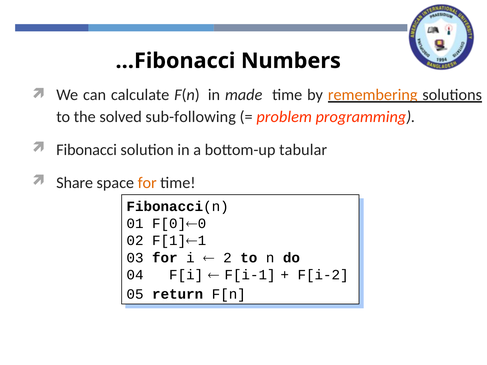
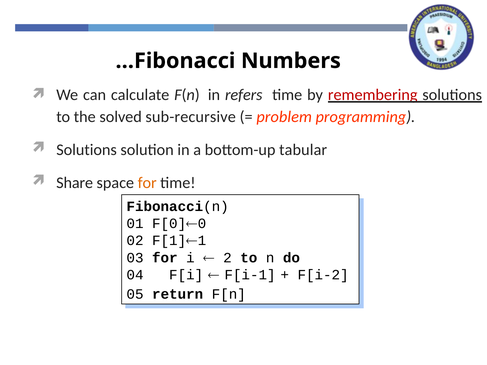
made: made -> refers
remembering colour: orange -> red
sub-following: sub-following -> sub-recursive
Fibonacci at (87, 150): Fibonacci -> Solutions
